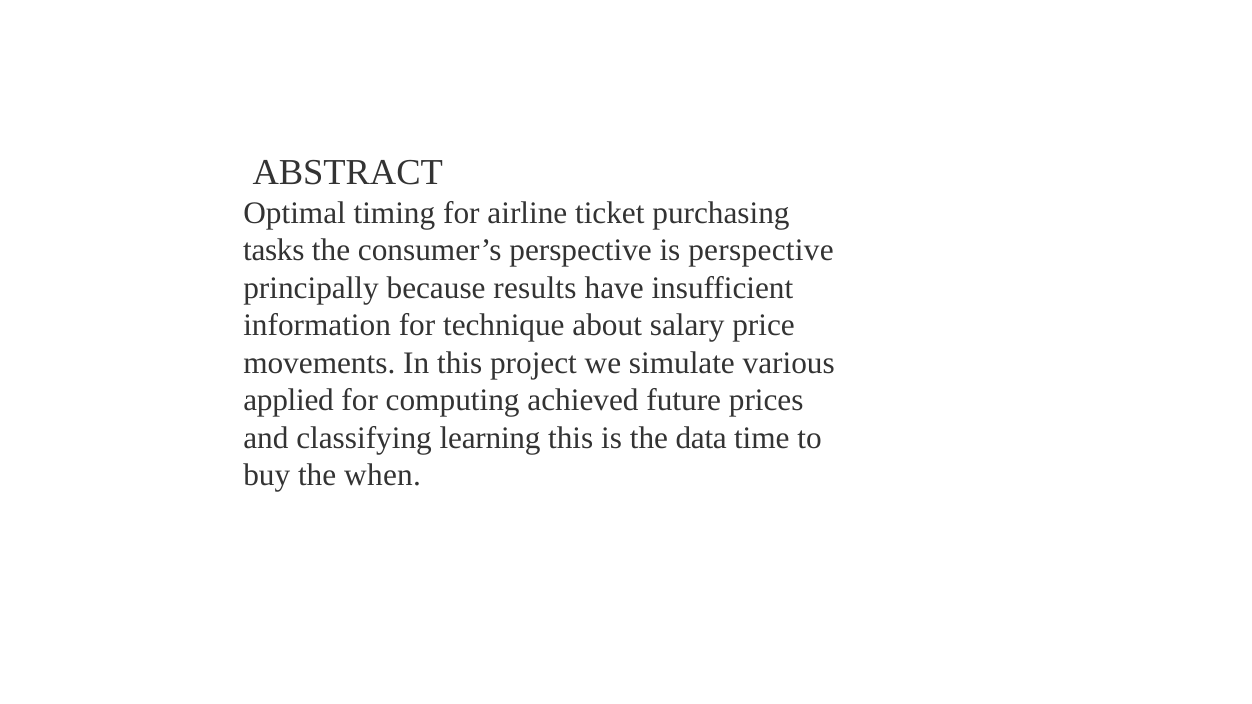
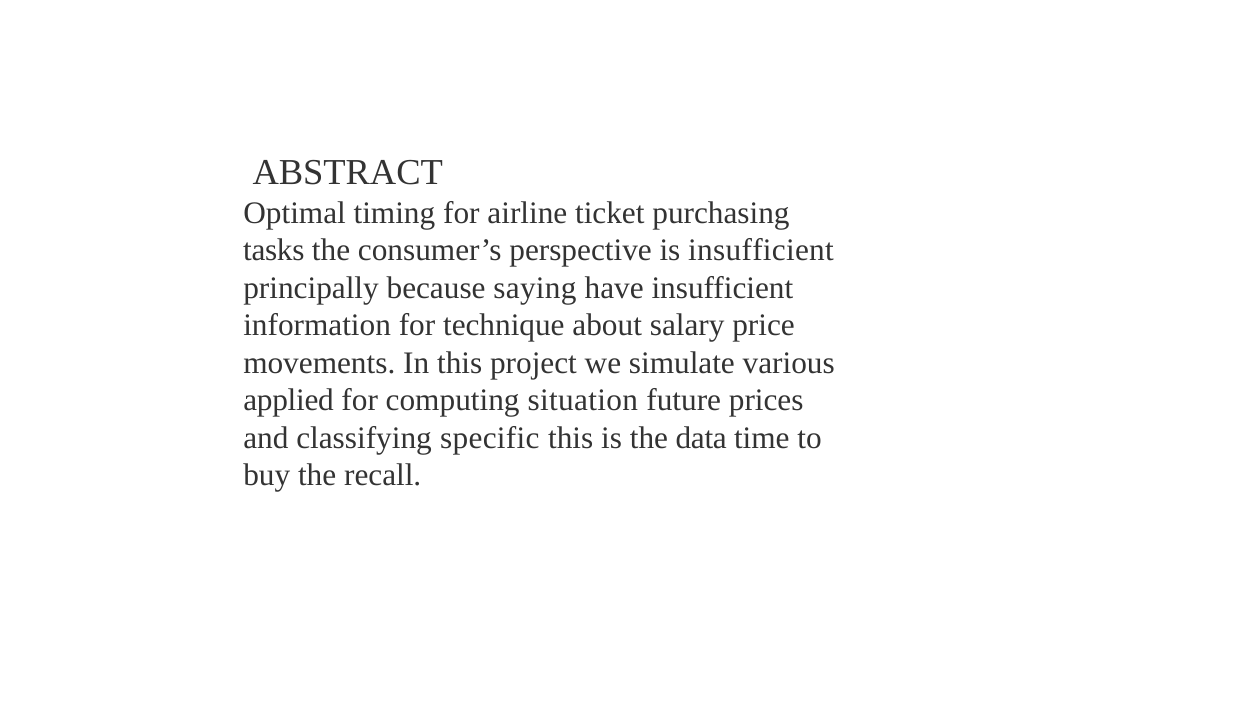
is perspective: perspective -> insufficient
results: results -> saying
achieved: achieved -> situation
learning: learning -> specific
when: when -> recall
